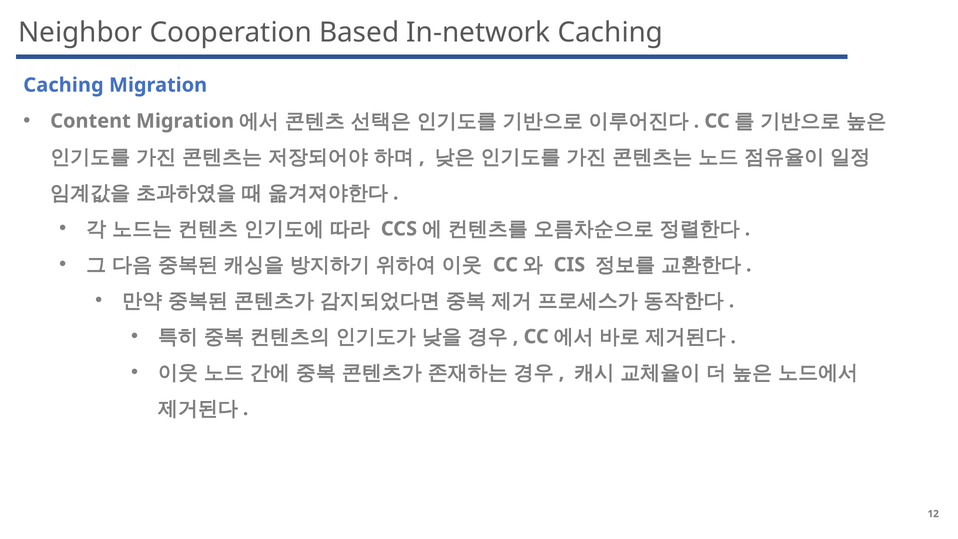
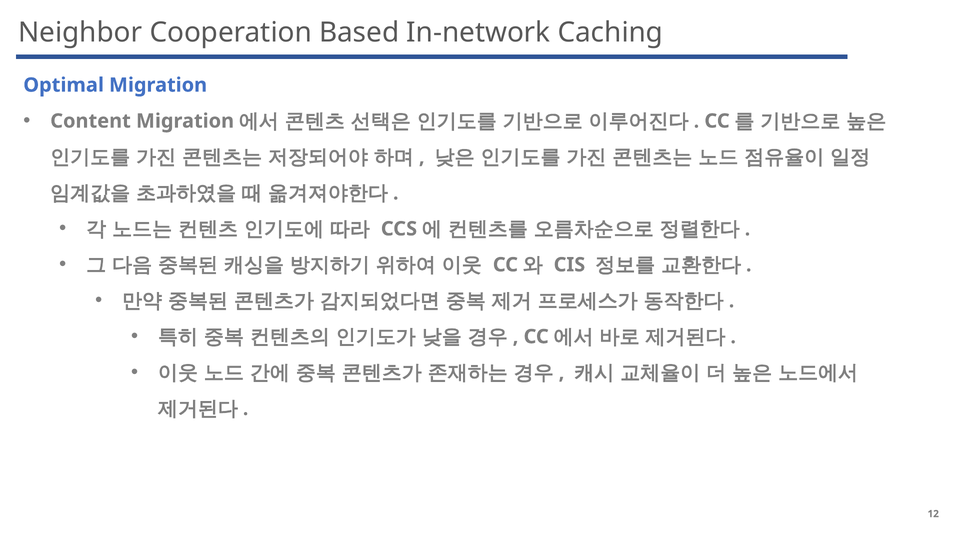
Caching at (63, 85): Caching -> Optimal
